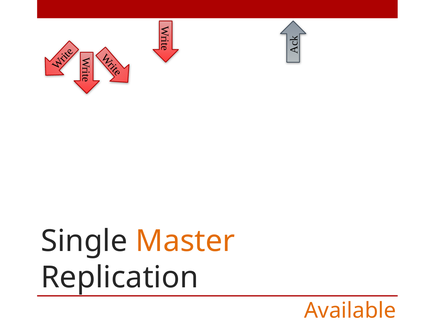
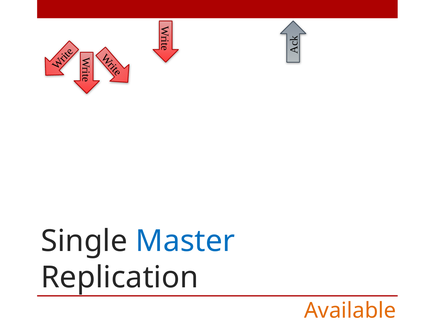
Master colour: orange -> blue
